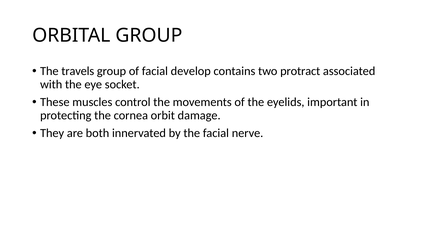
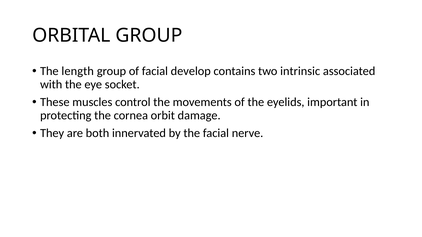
travels: travels -> length
protract: protract -> intrinsic
